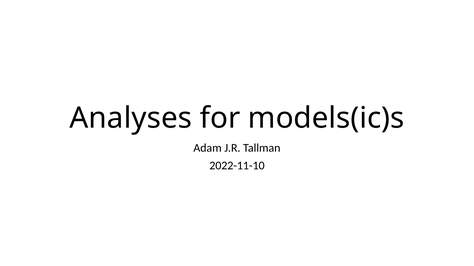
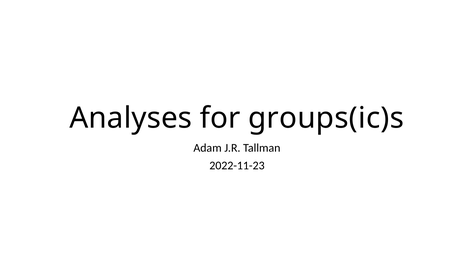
models(ic)s: models(ic)s -> groups(ic)s
2022-11-10: 2022-11-10 -> 2022-11-23
